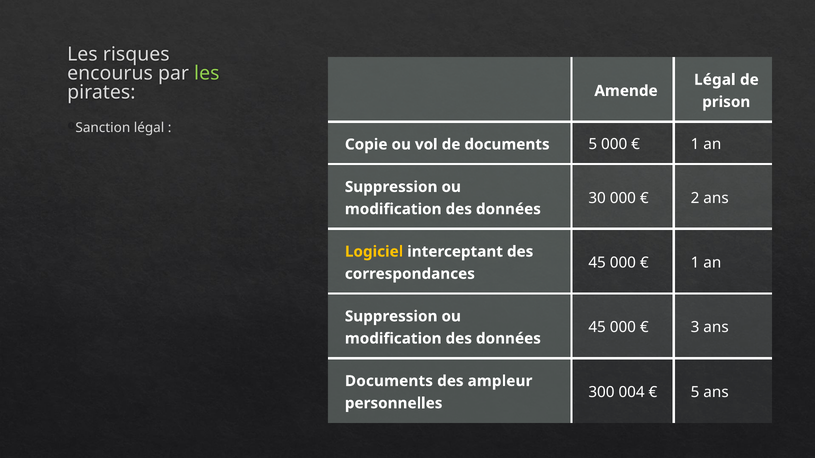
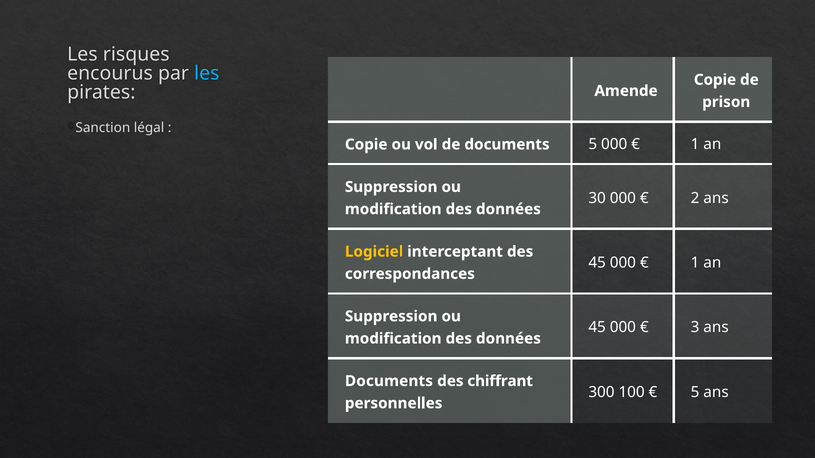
les at (207, 73) colour: light green -> light blue
Légal at (715, 80): Légal -> Copie
ampleur: ampleur -> chiffrant
004: 004 -> 100
